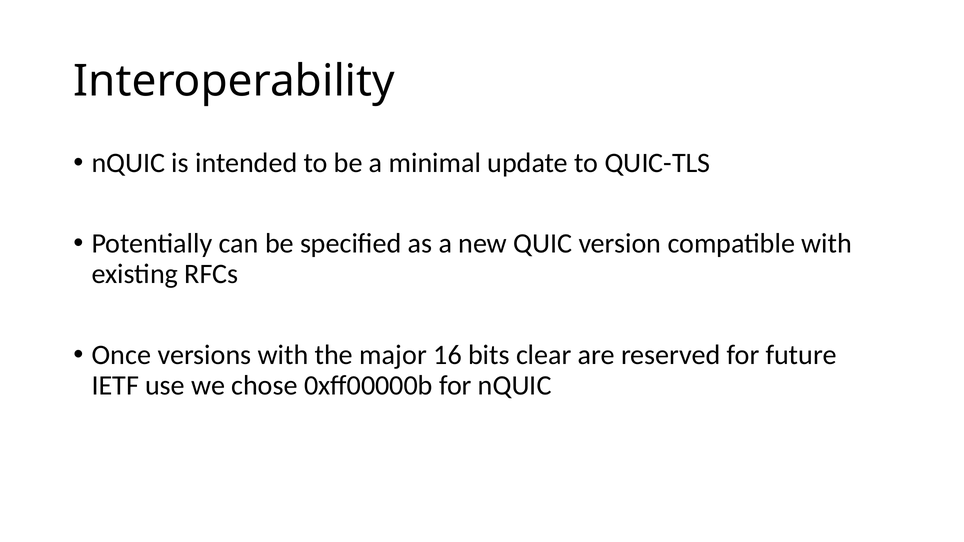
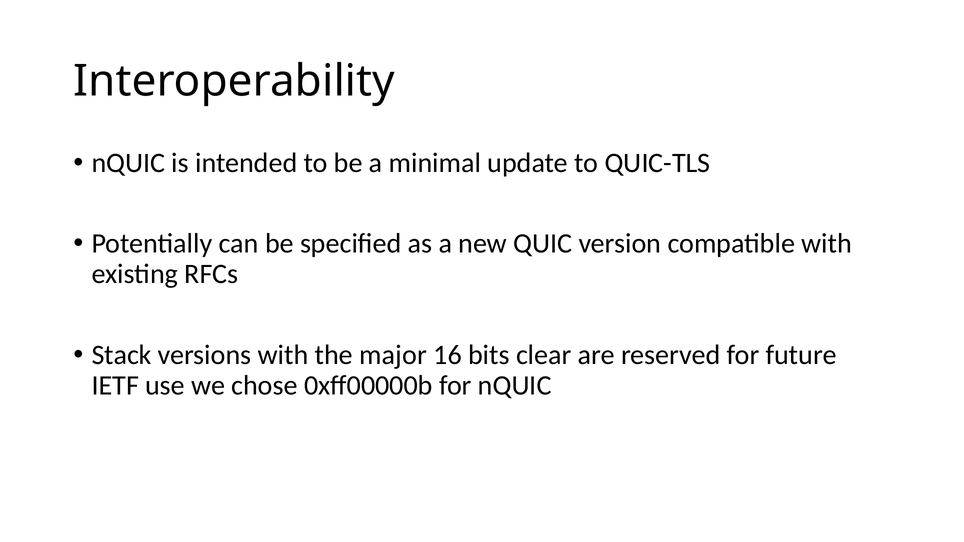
Once: Once -> Stack
